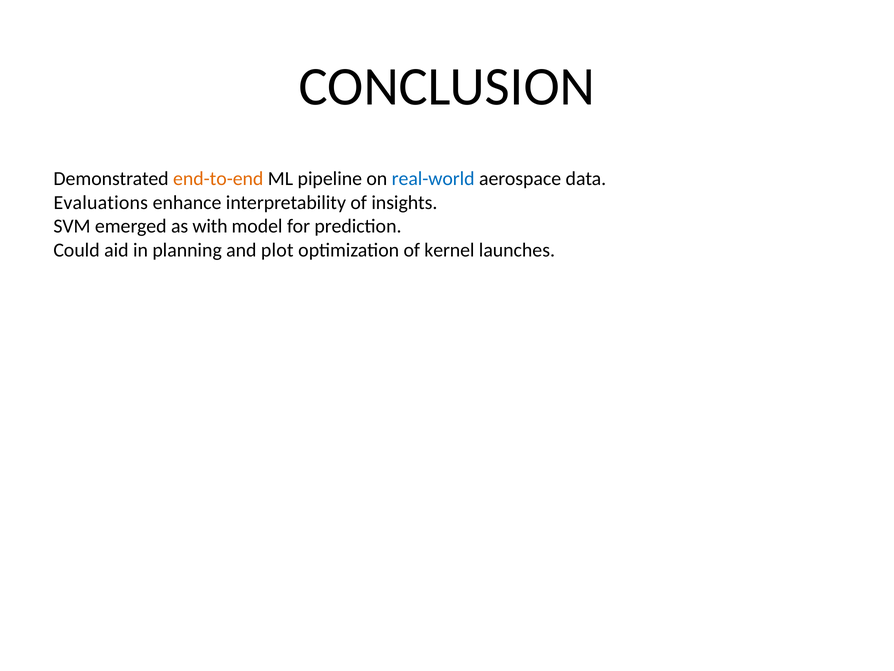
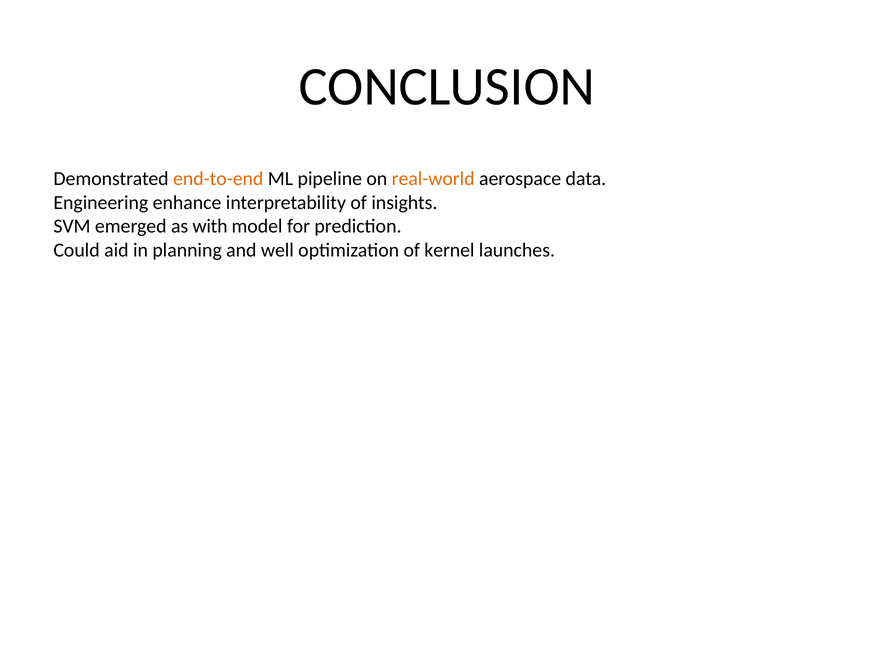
real-world colour: blue -> orange
Evaluations: Evaluations -> Engineering
plot: plot -> well
